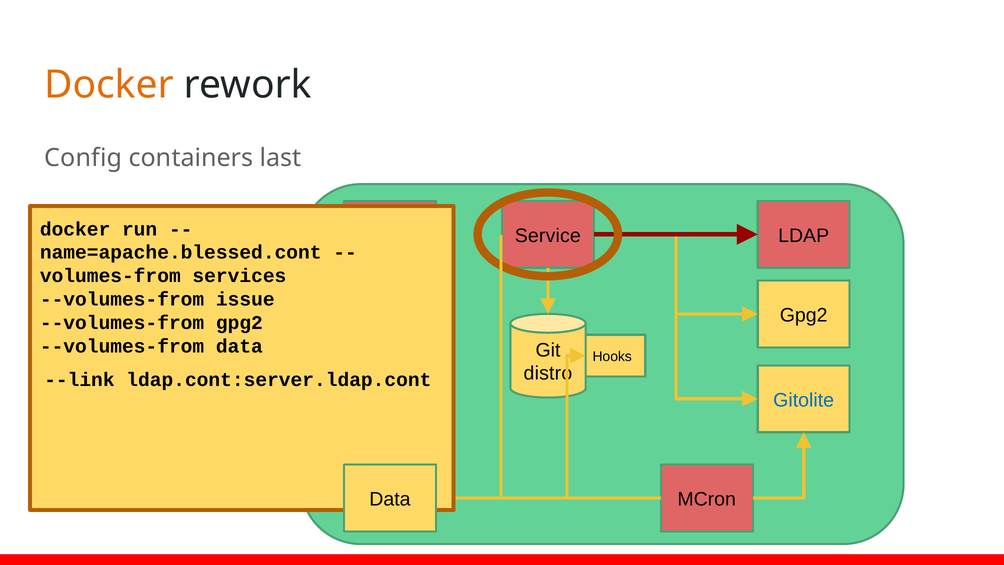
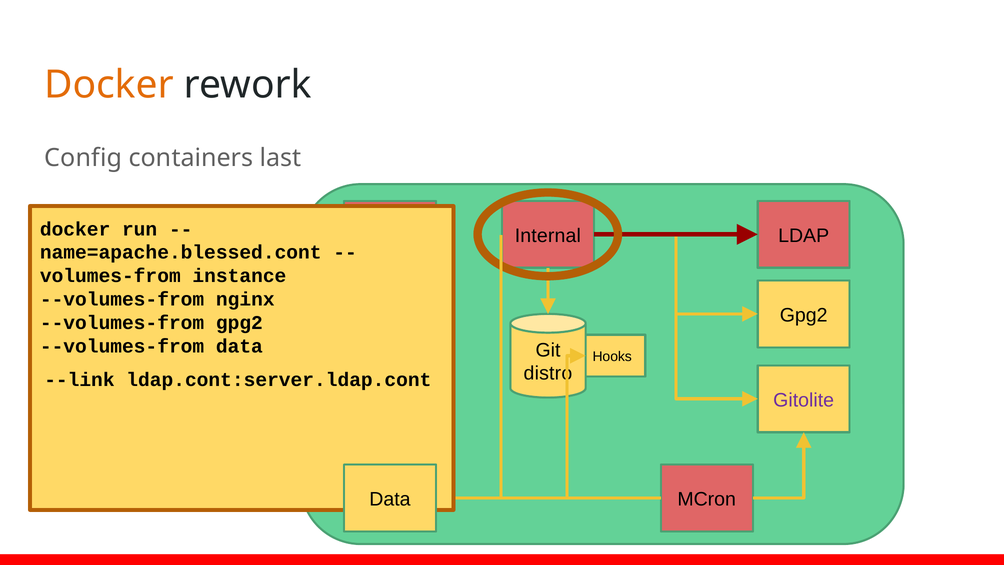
Service: Service -> Internal
services: services -> instance
--volumes-from issue: issue -> nginx
Gitolite colour: blue -> purple
